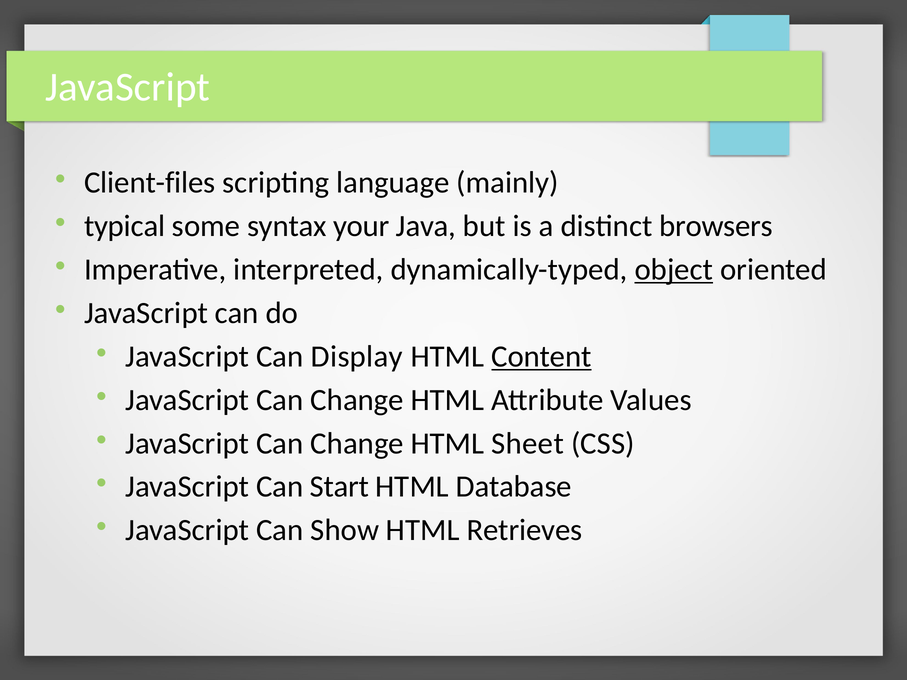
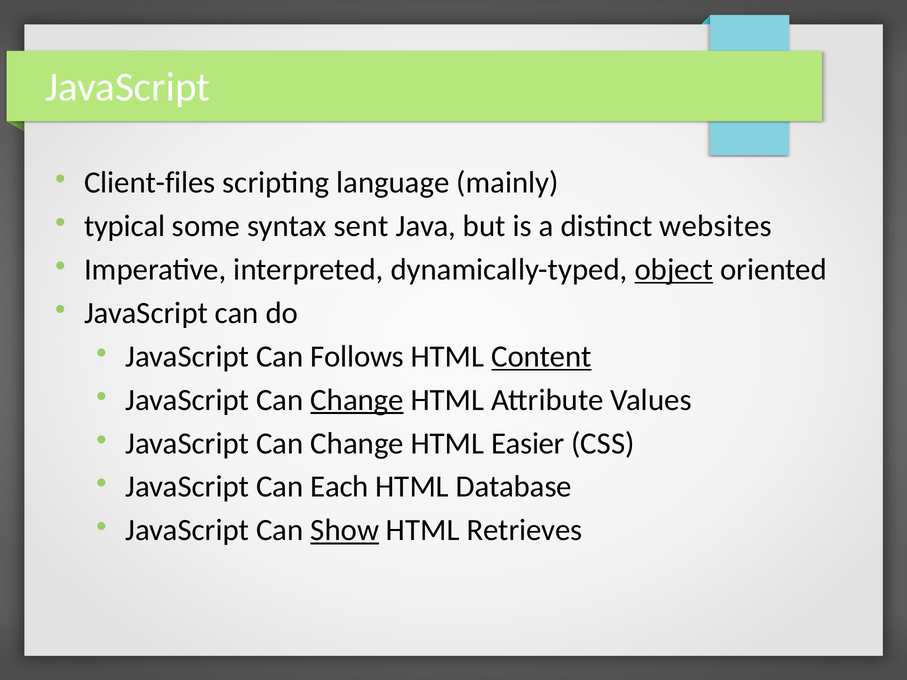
your: your -> sent
browsers: browsers -> websites
Display: Display -> Follows
Change at (357, 400) underline: none -> present
Sheet: Sheet -> Easier
Start: Start -> Each
Show underline: none -> present
